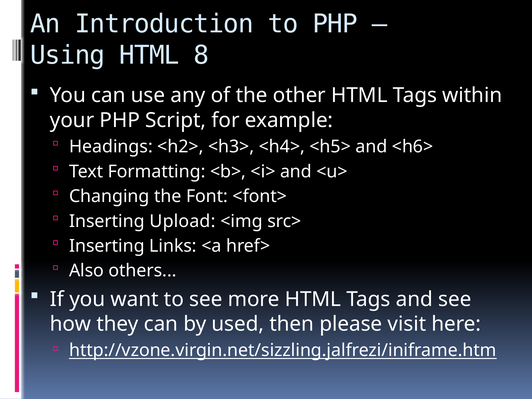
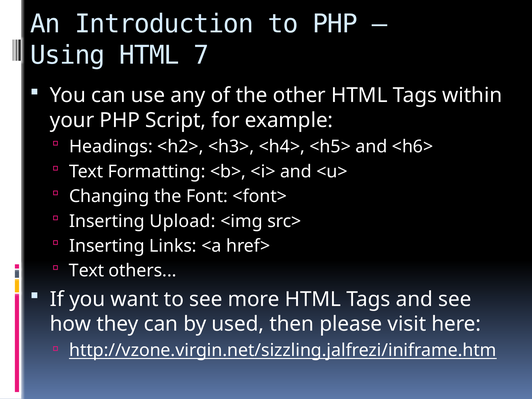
8: 8 -> 7
Also at (87, 271): Also -> Text
